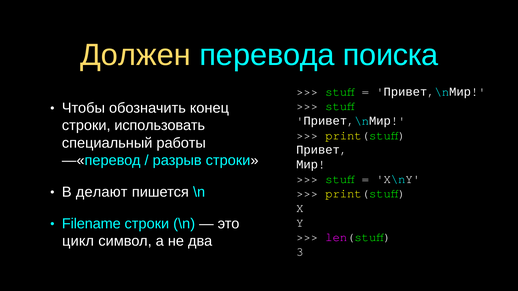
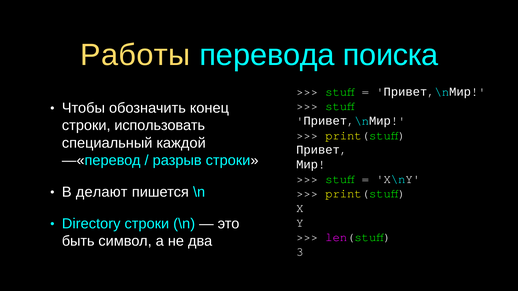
Должен: Должен -> Работы
работы: работы -> каждой
Filename: Filename -> Directory
цикл: цикл -> быть
